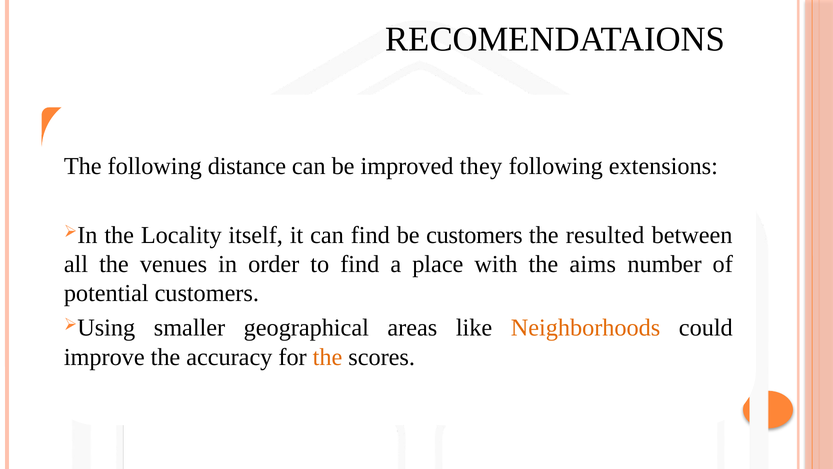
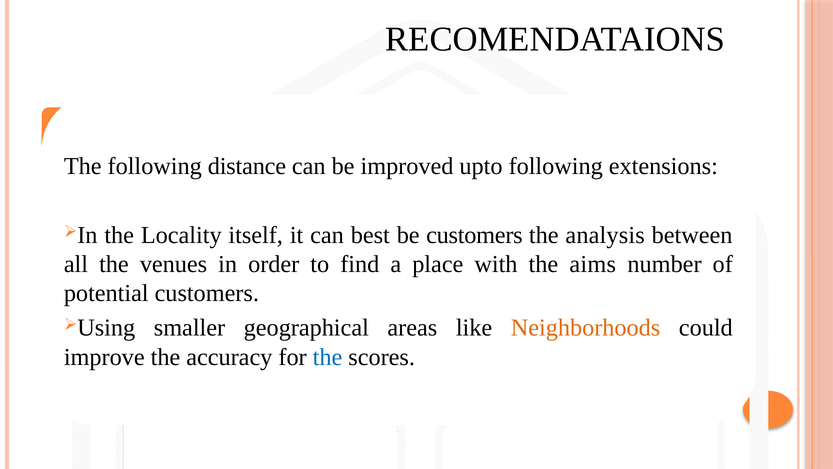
they: they -> upto
can find: find -> best
resulted: resulted -> analysis
the at (328, 357) colour: orange -> blue
